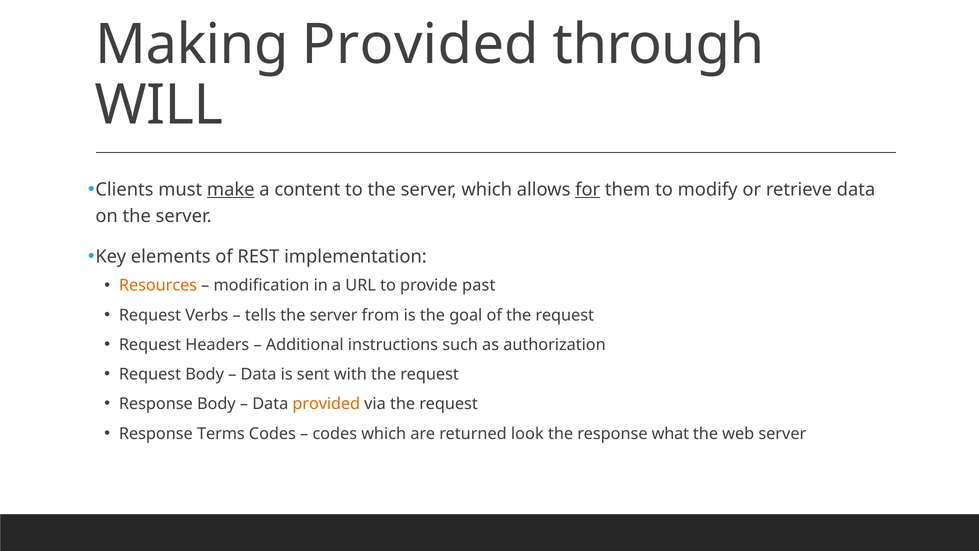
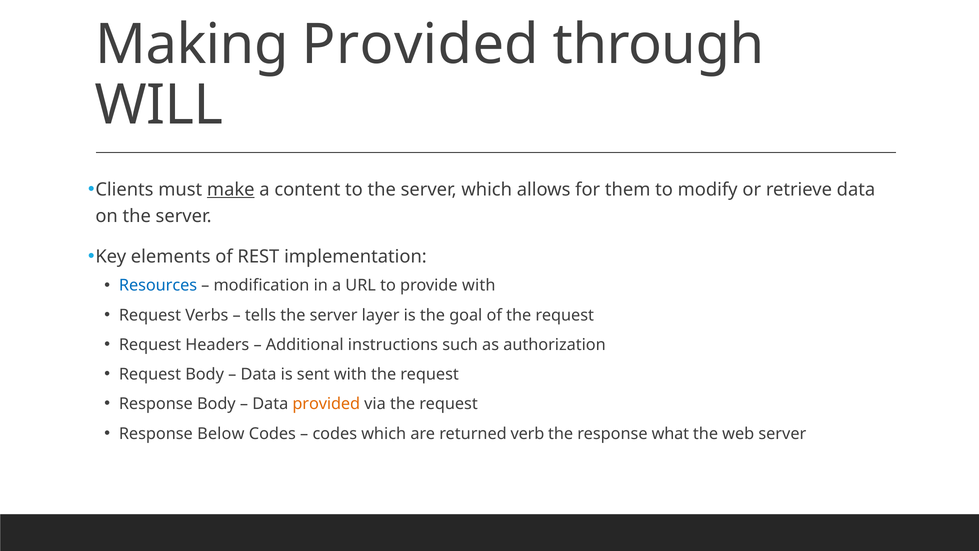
for underline: present -> none
Resources colour: orange -> blue
provide past: past -> with
from: from -> layer
Terms: Terms -> Below
look: look -> verb
